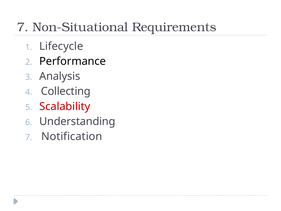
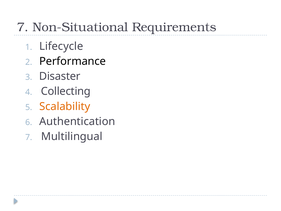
Analysis: Analysis -> Disaster
Scalability colour: red -> orange
Understanding: Understanding -> Authentication
Notification: Notification -> Multilingual
